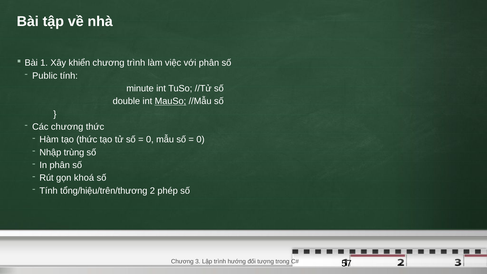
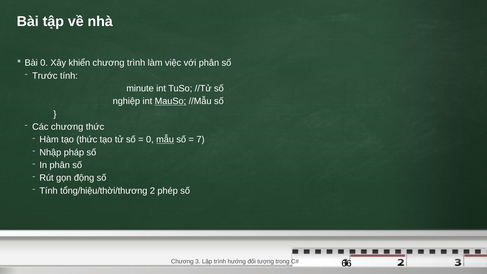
Bài 1: 1 -> 0
Public: Public -> Trước
double: double -> nghiệp
mẫu underline: none -> present
0 at (201, 140): 0 -> 7
trùng: trùng -> pháp
khoá: khoá -> động
tổng/hiệu/trên/thương: tổng/hiệu/trên/thương -> tổng/hiệu/thời/thương
57: 57 -> 66
